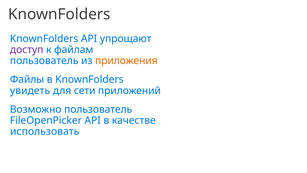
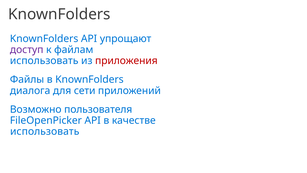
пользователь at (44, 61): пользователь -> использовать
приложения colour: orange -> red
увидеть: увидеть -> диалога
Возможно пользователь: пользователь -> пользователя
